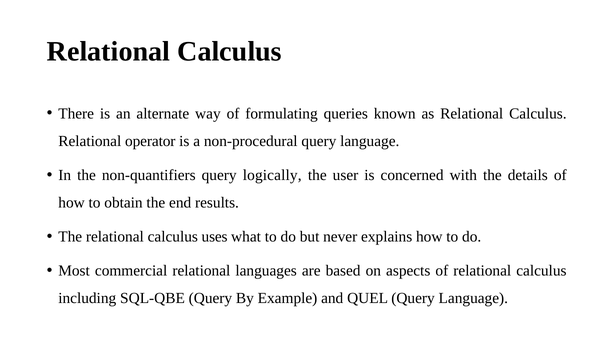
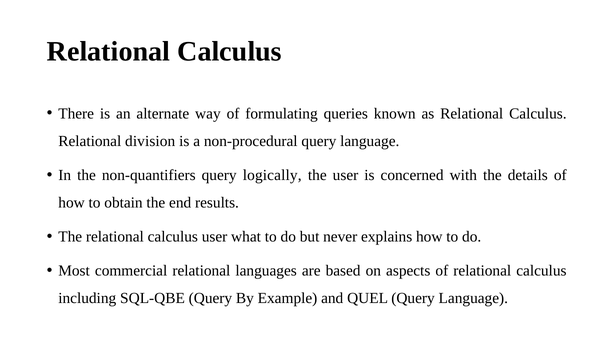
operator: operator -> division
calculus uses: uses -> user
